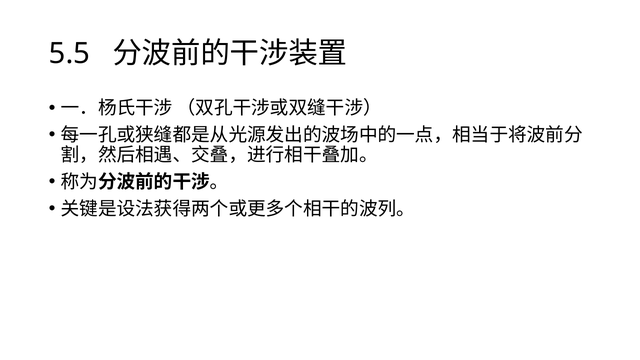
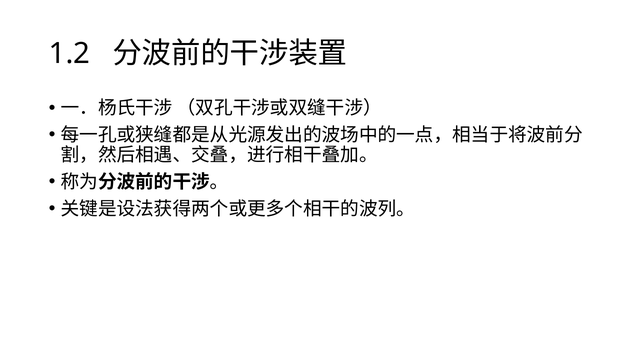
5.5: 5.5 -> 1.2
